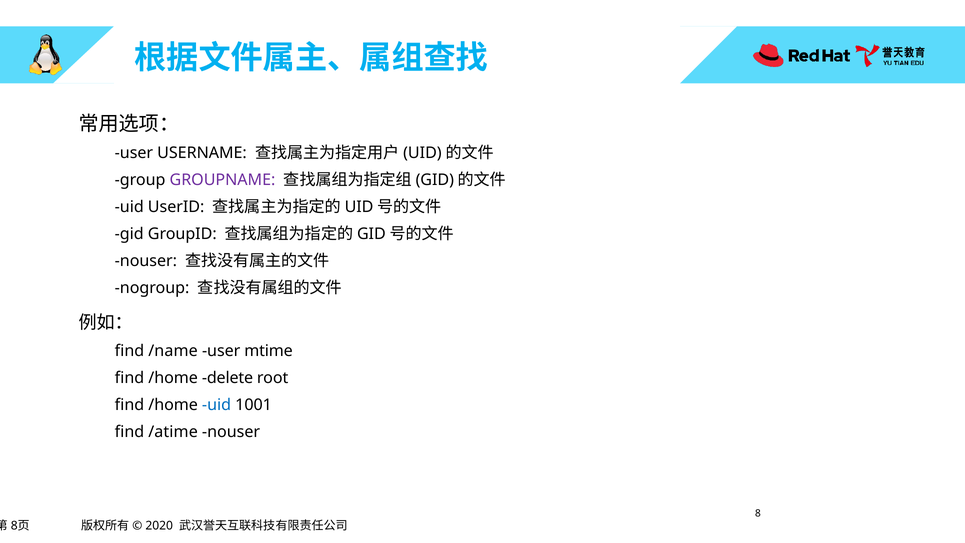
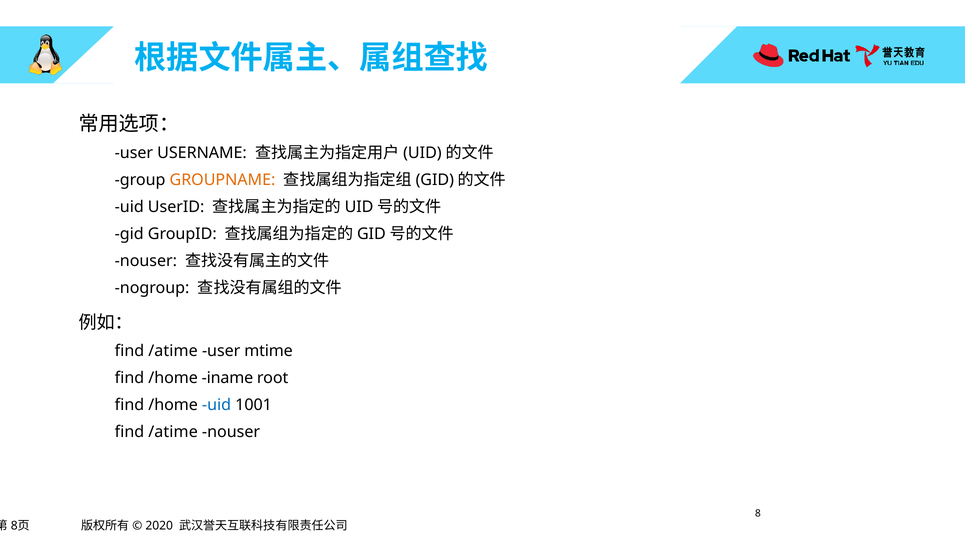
GROUPNAME colour: purple -> orange
/name at (173, 351): /name -> /atime
delete: delete -> iname
